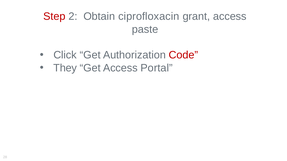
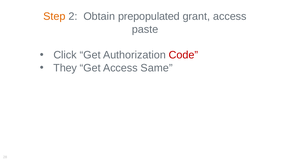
Step colour: red -> orange
ciprofloxacin: ciprofloxacin -> prepopulated
Portal: Portal -> Same
